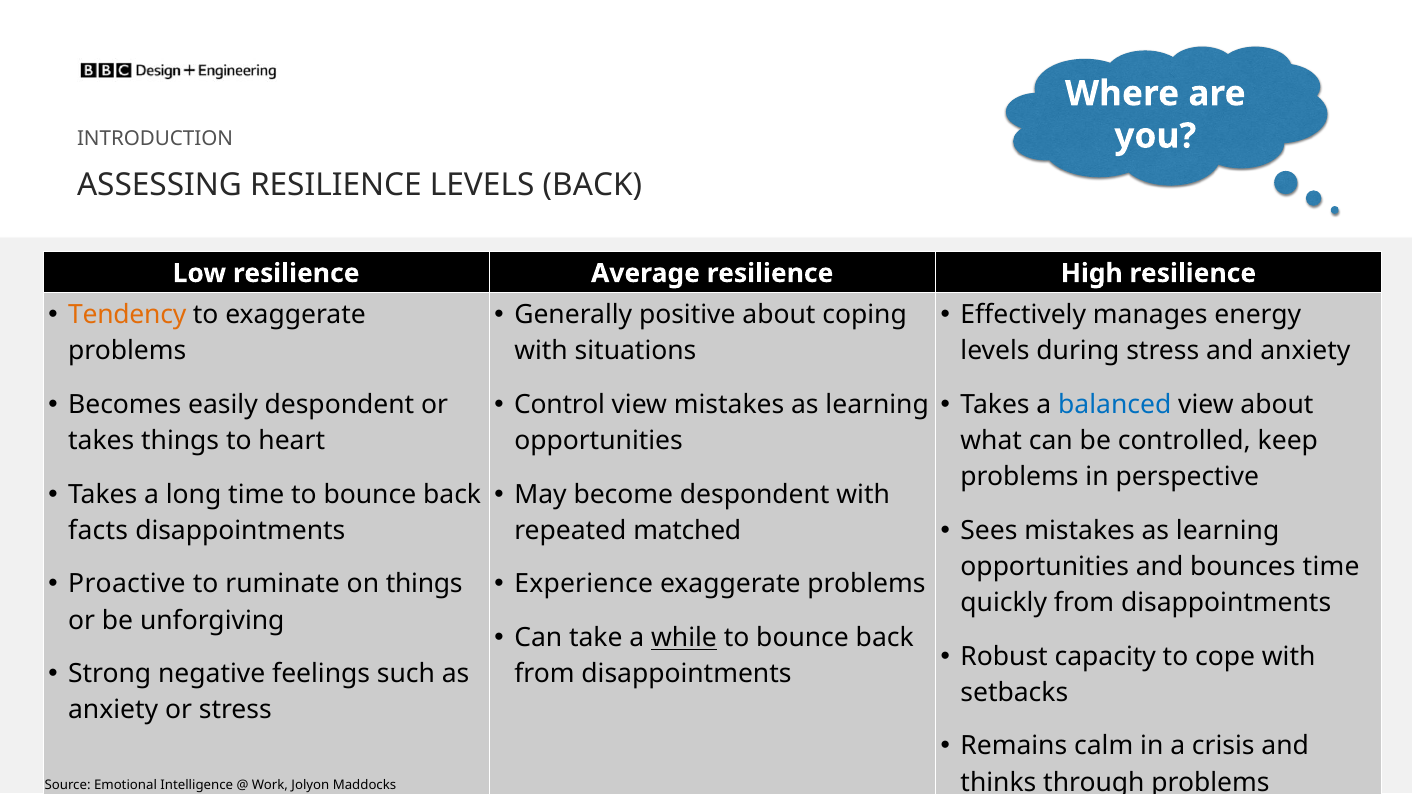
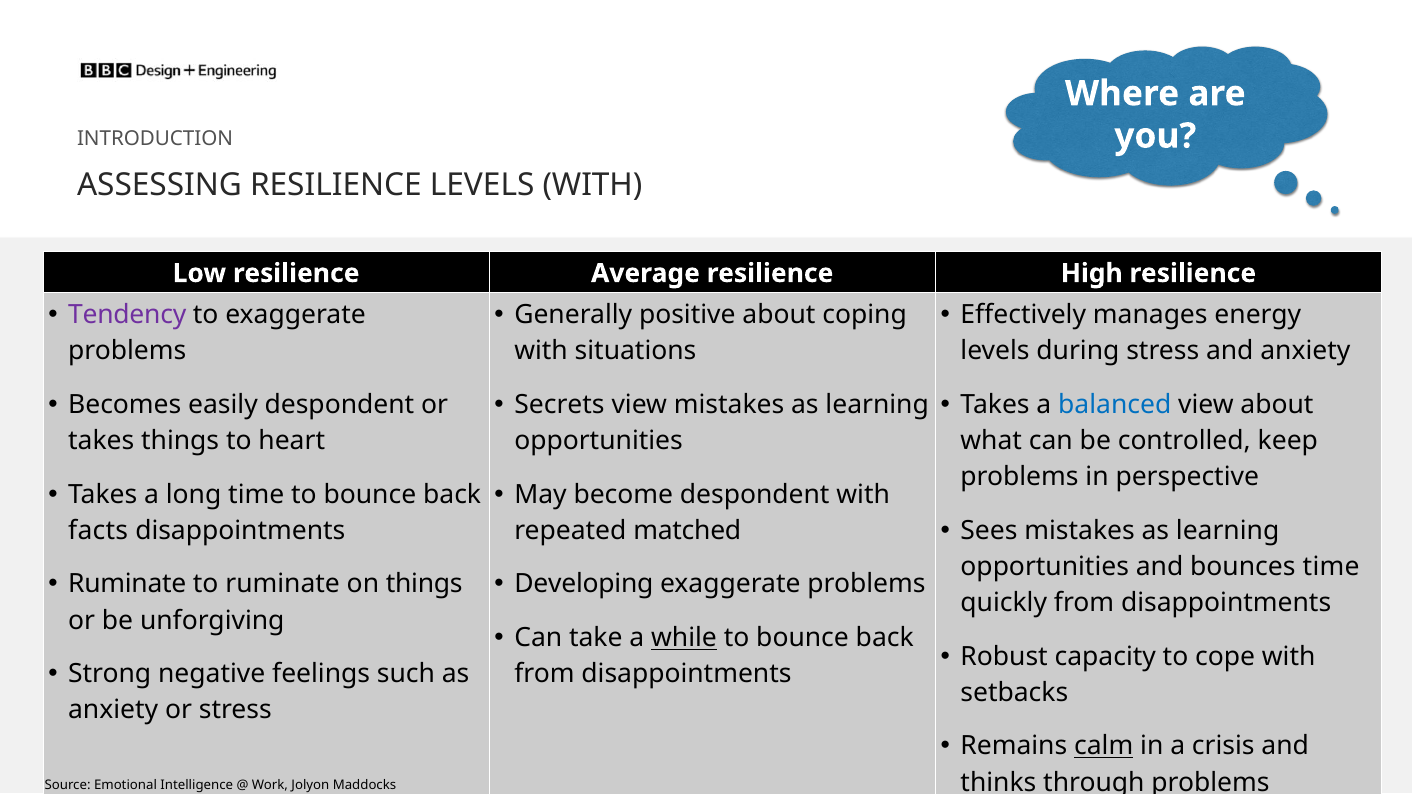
LEVELS BACK: BACK -> WITH
Tendency colour: orange -> purple
Control: Control -> Secrets
Proactive at (127, 584): Proactive -> Ruminate
Experience: Experience -> Developing
calm underline: none -> present
